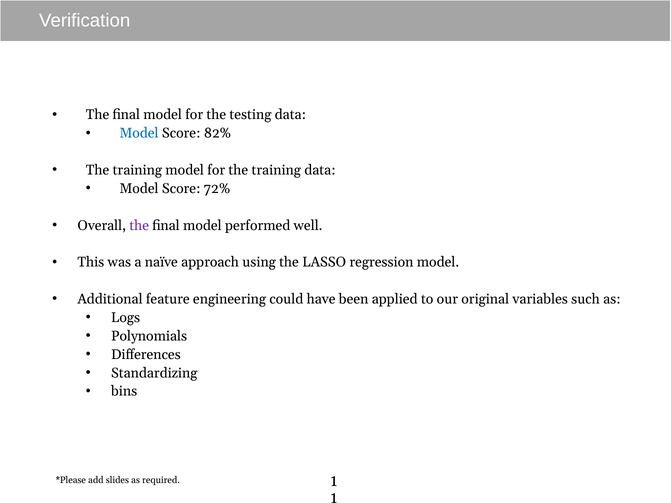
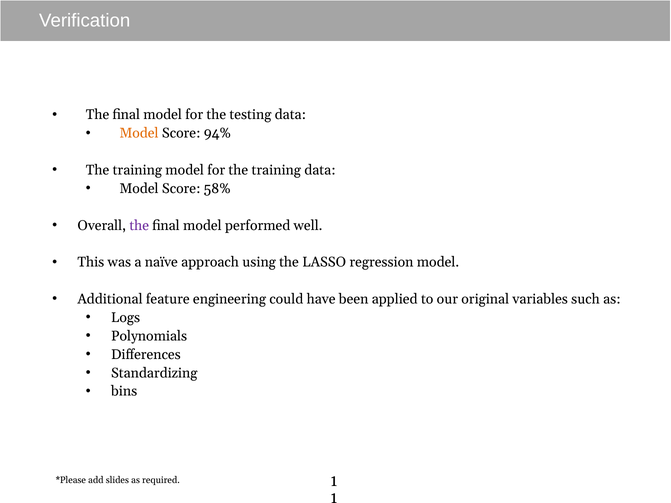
Model at (139, 133) colour: blue -> orange
82%: 82% -> 94%
72%: 72% -> 58%
